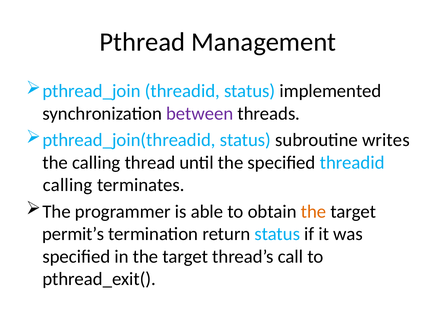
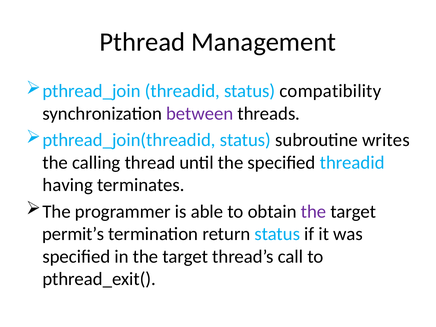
implemented: implemented -> compatibility
calling at (68, 185): calling -> having
the at (314, 211) colour: orange -> purple
